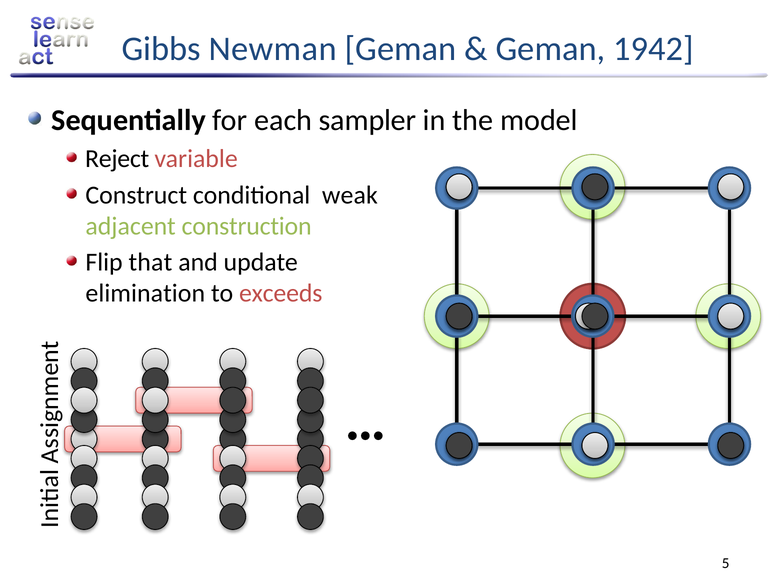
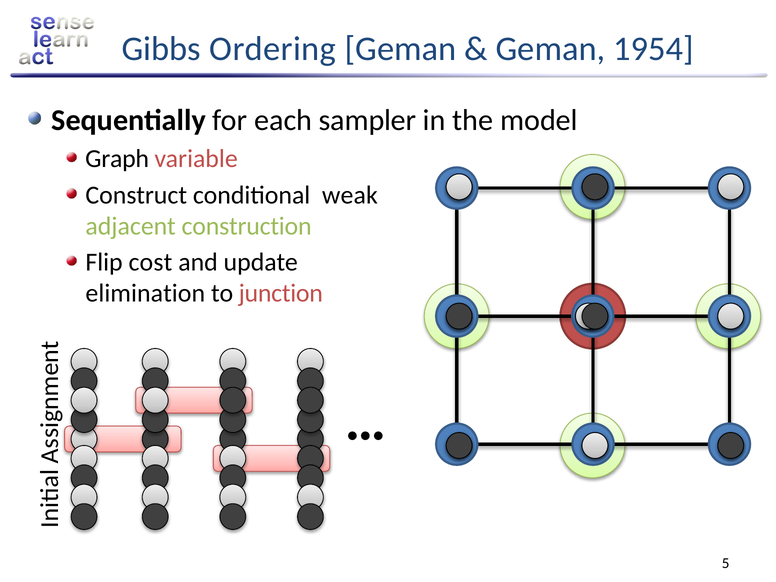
Newman: Newman -> Ordering
1942: 1942 -> 1954
Reject: Reject -> Graph
that: that -> cost
exceeds: exceeds -> junction
